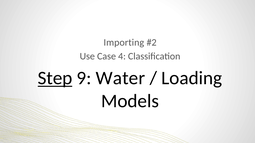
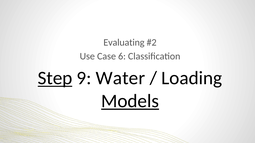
Importing: Importing -> Evaluating
4: 4 -> 6
Models underline: none -> present
